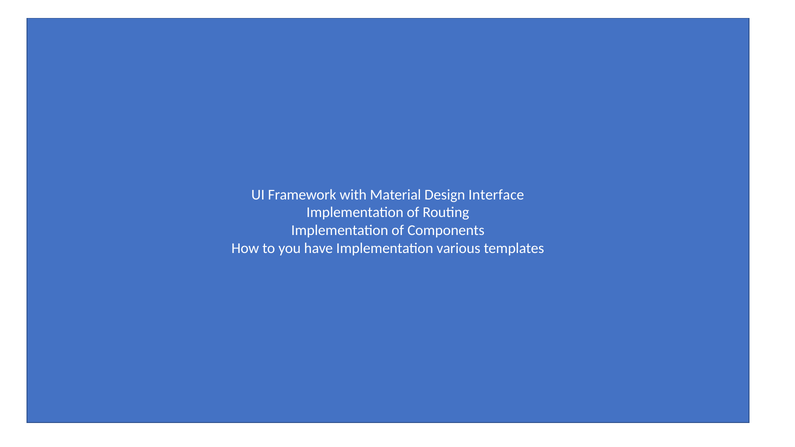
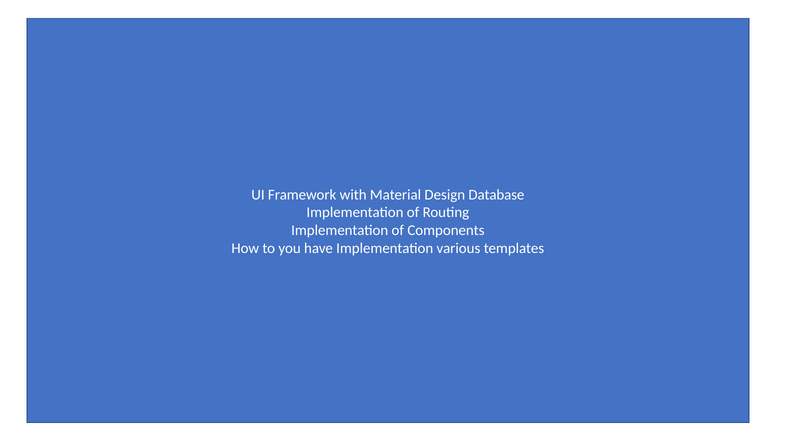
Interface: Interface -> Database
